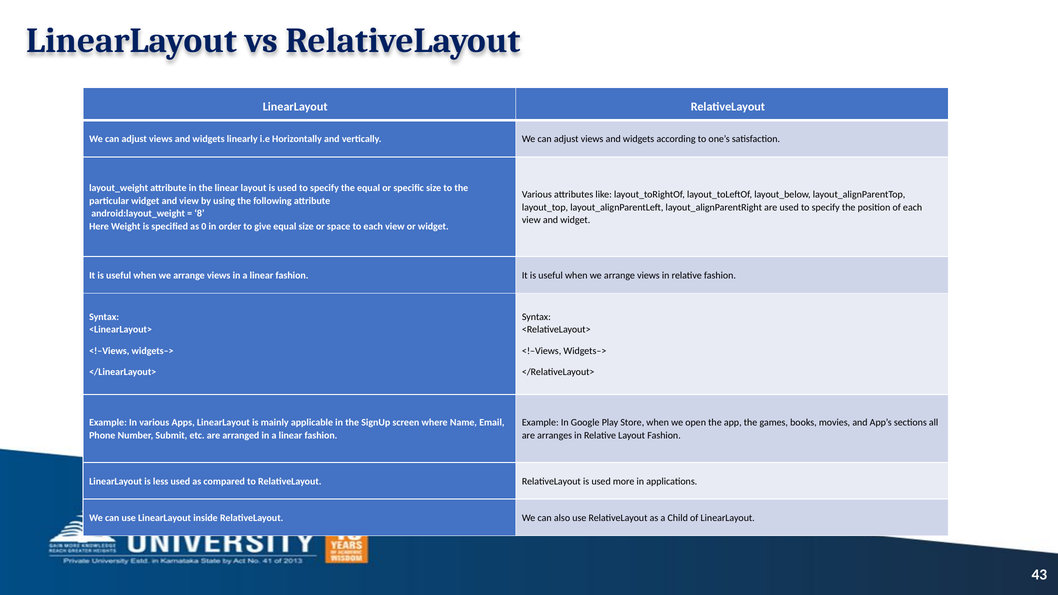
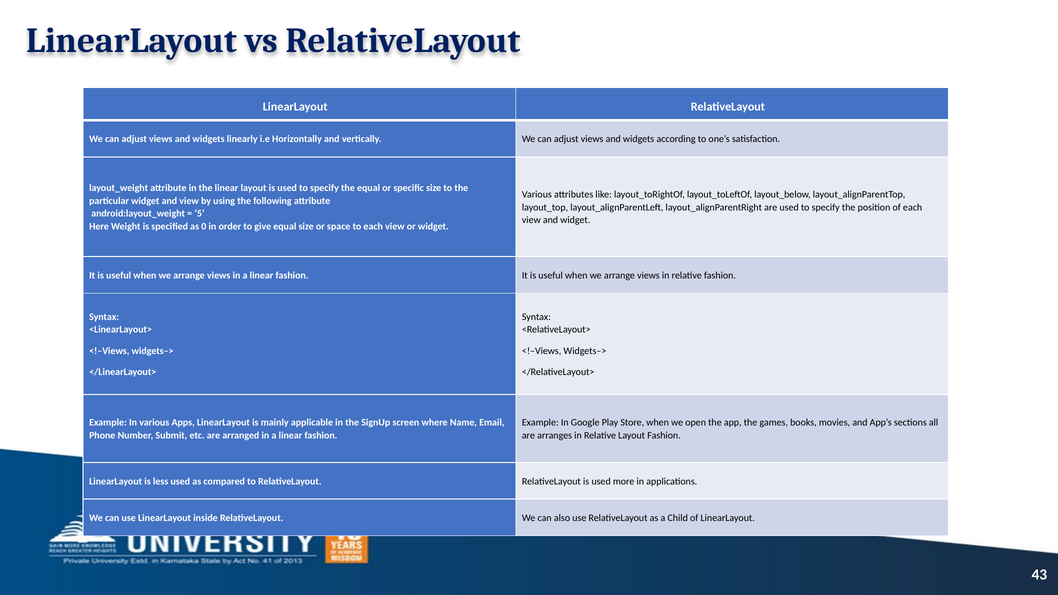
8: 8 -> 5
